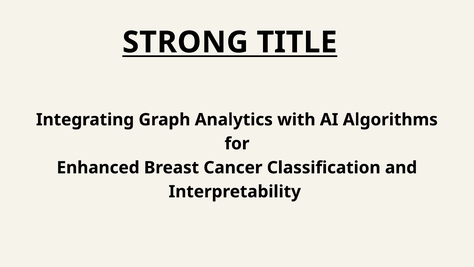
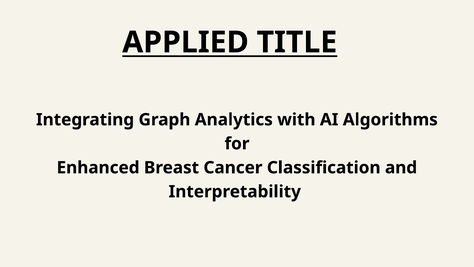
STRONG: STRONG -> APPLIED
